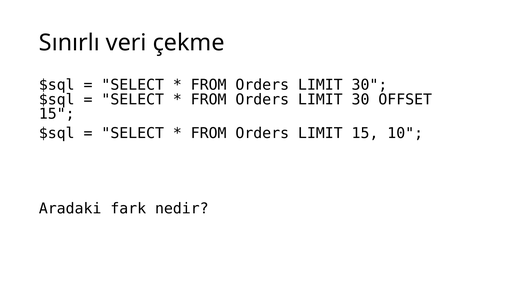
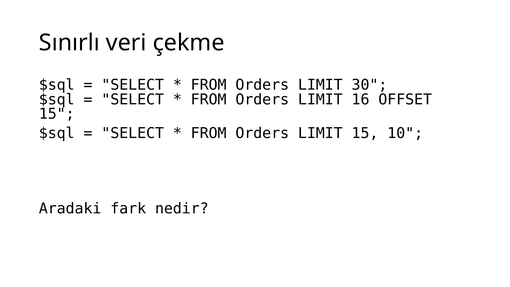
30 at (361, 99): 30 -> 16
